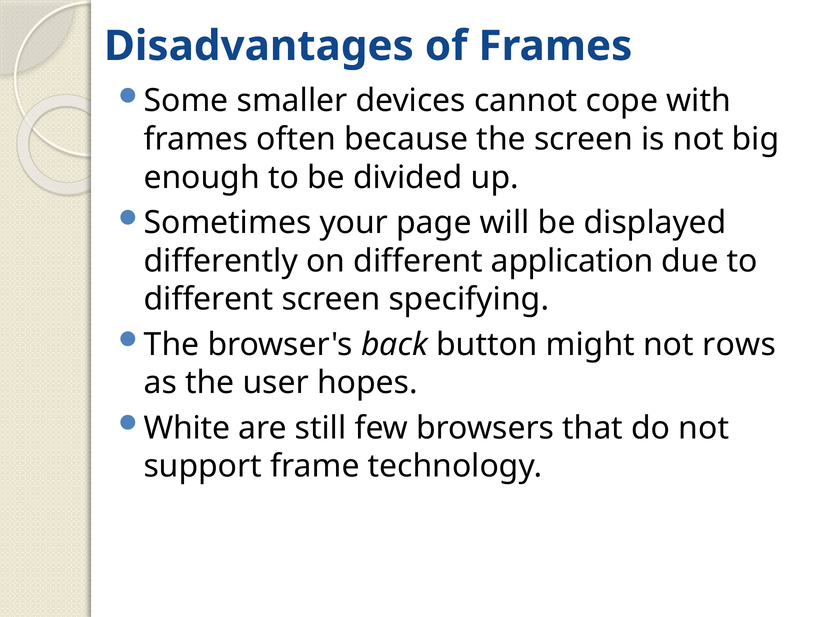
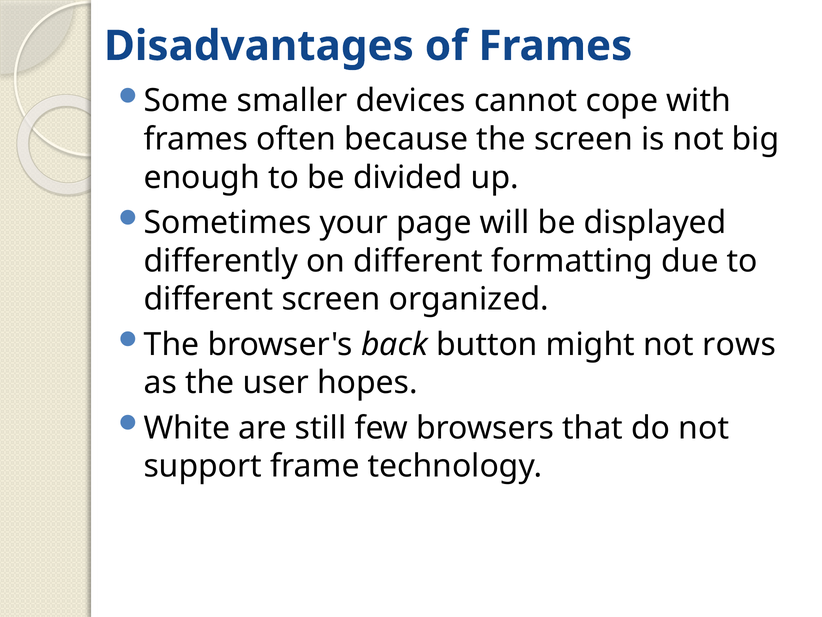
application: application -> formatting
specifying: specifying -> organized
